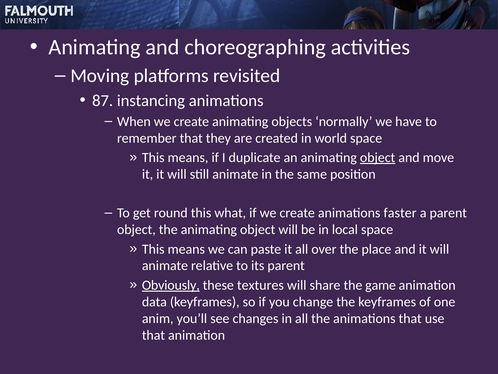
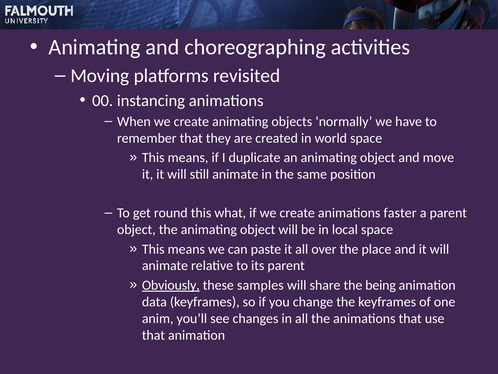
87: 87 -> 00
object at (378, 157) underline: present -> none
textures: textures -> samples
game: game -> being
